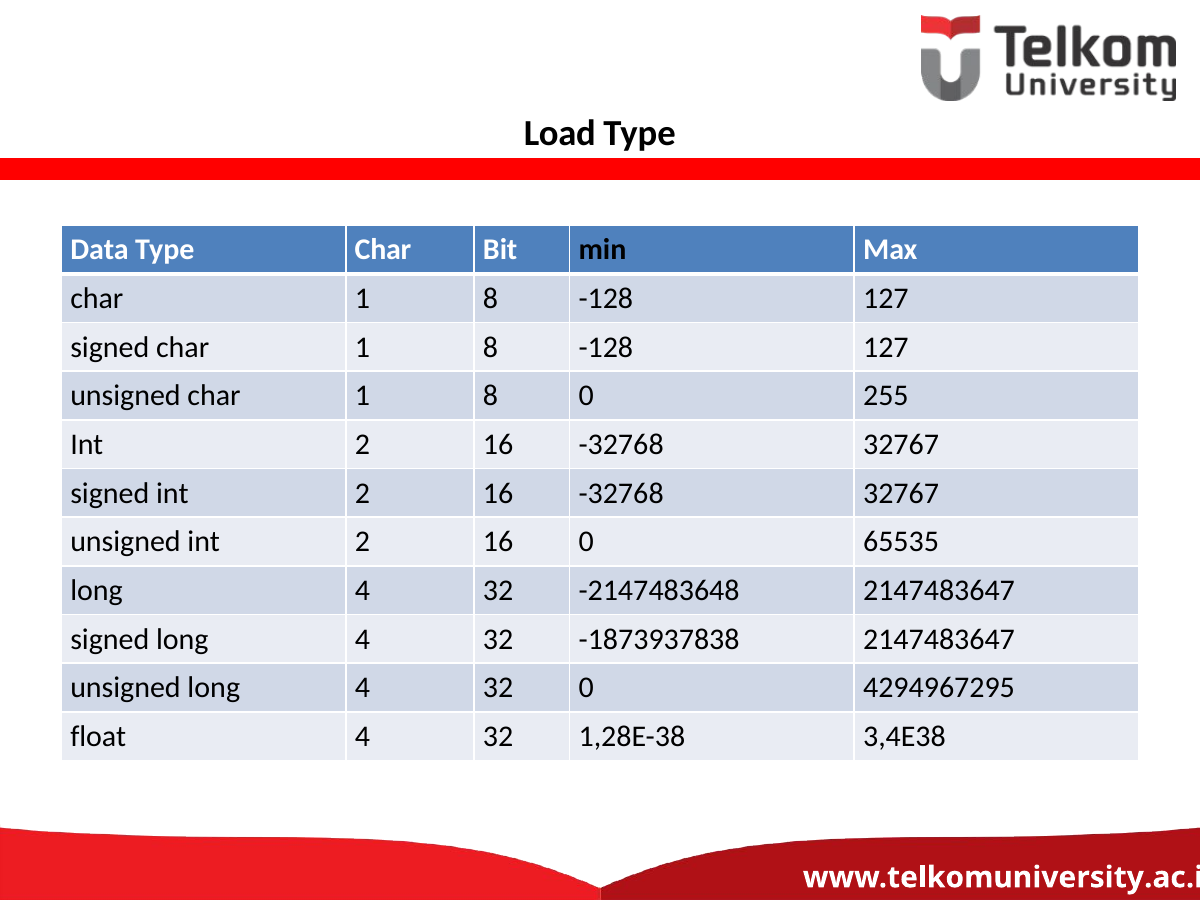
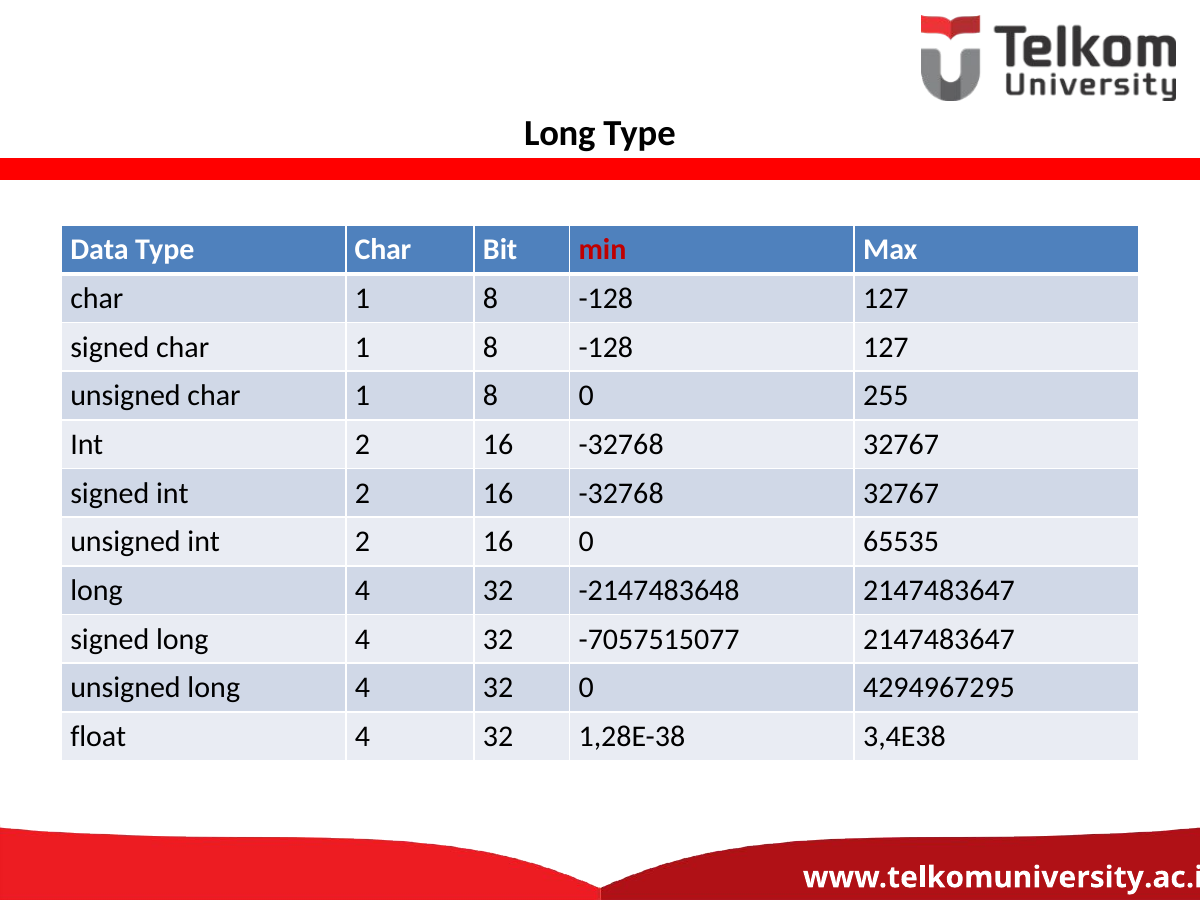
Load at (560, 134): Load -> Long
min colour: black -> red
-1873937838: -1873937838 -> -7057515077
